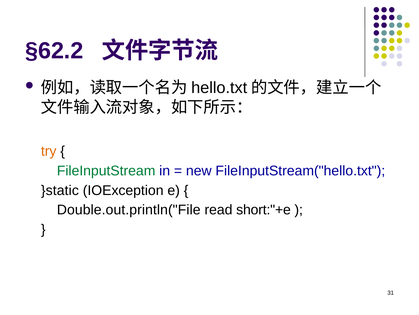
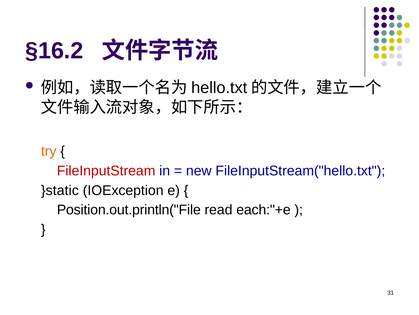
§62.2: §62.2 -> §16.2
FileInputStream colour: green -> red
Double.out.println("File: Double.out.println("File -> Position.out.println("File
short:"+e: short:"+e -> each:"+e
